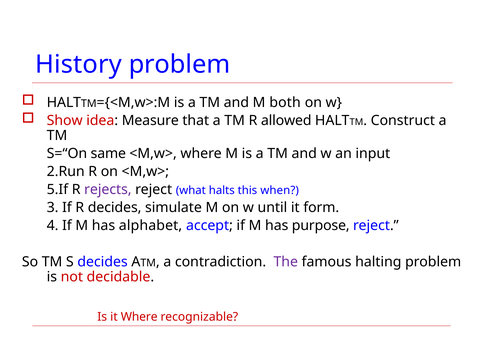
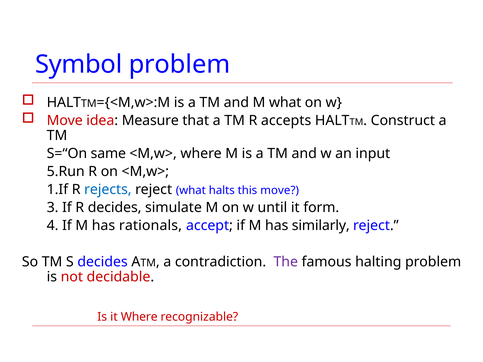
History: History -> Symbol
M both: both -> what
Show at (65, 120): Show -> Move
allowed: allowed -> accepts
2.Run: 2.Run -> 5.Run
5.If: 5.If -> 1.If
rejects colour: purple -> blue
this when: when -> move
alphabet: alphabet -> rationals
purpose: purpose -> similarly
